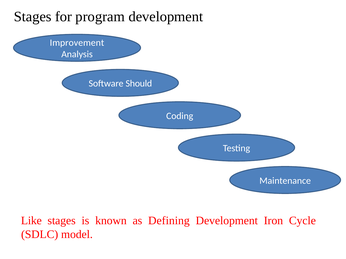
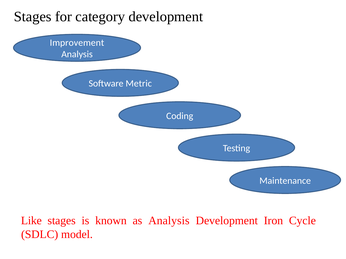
program: program -> category
Should: Should -> Metric
as Defining: Defining -> Analysis
